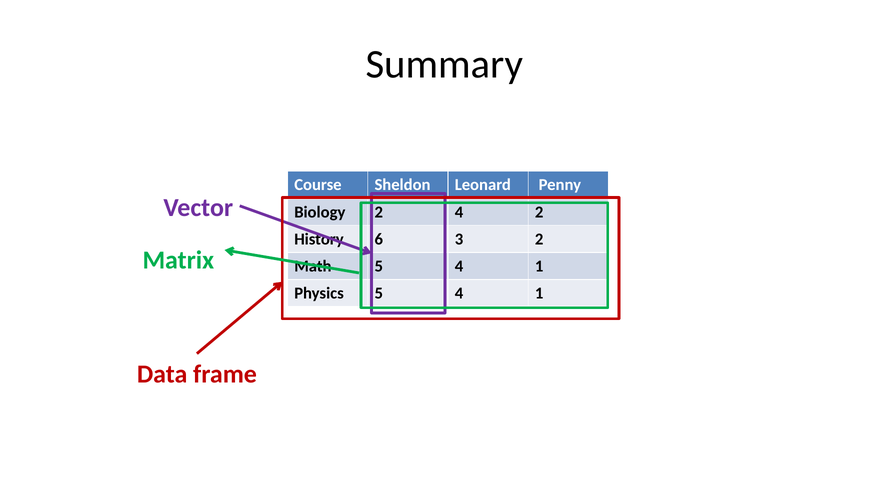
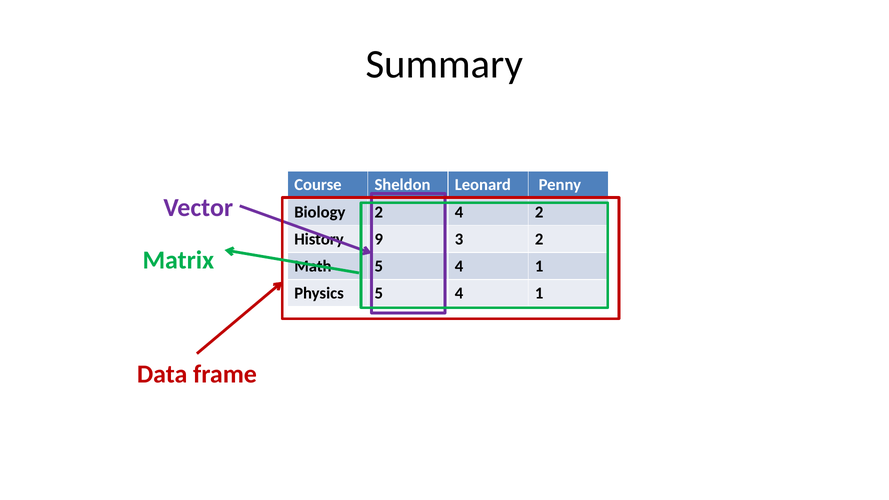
6: 6 -> 9
